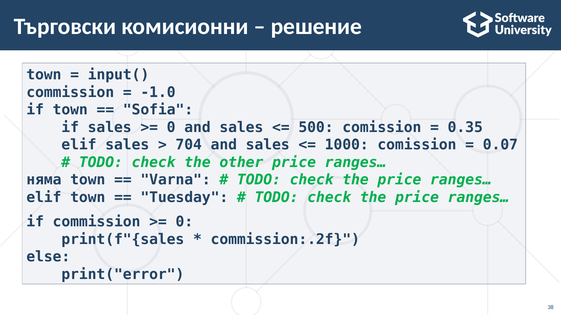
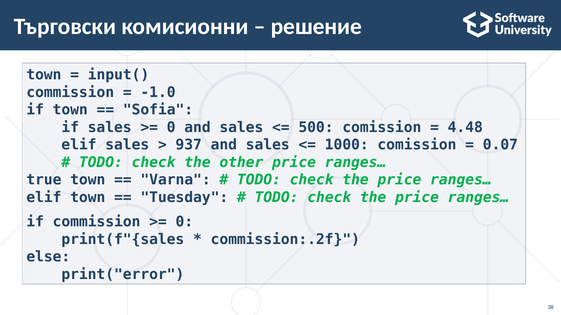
0.35: 0.35 -> 4.48
704: 704 -> 937
няма: няма -> true
